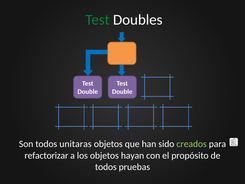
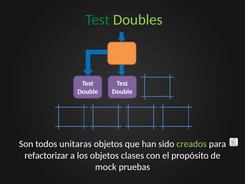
Doubles colour: white -> light green
hayan: hayan -> clases
todos at (106, 167): todos -> mock
